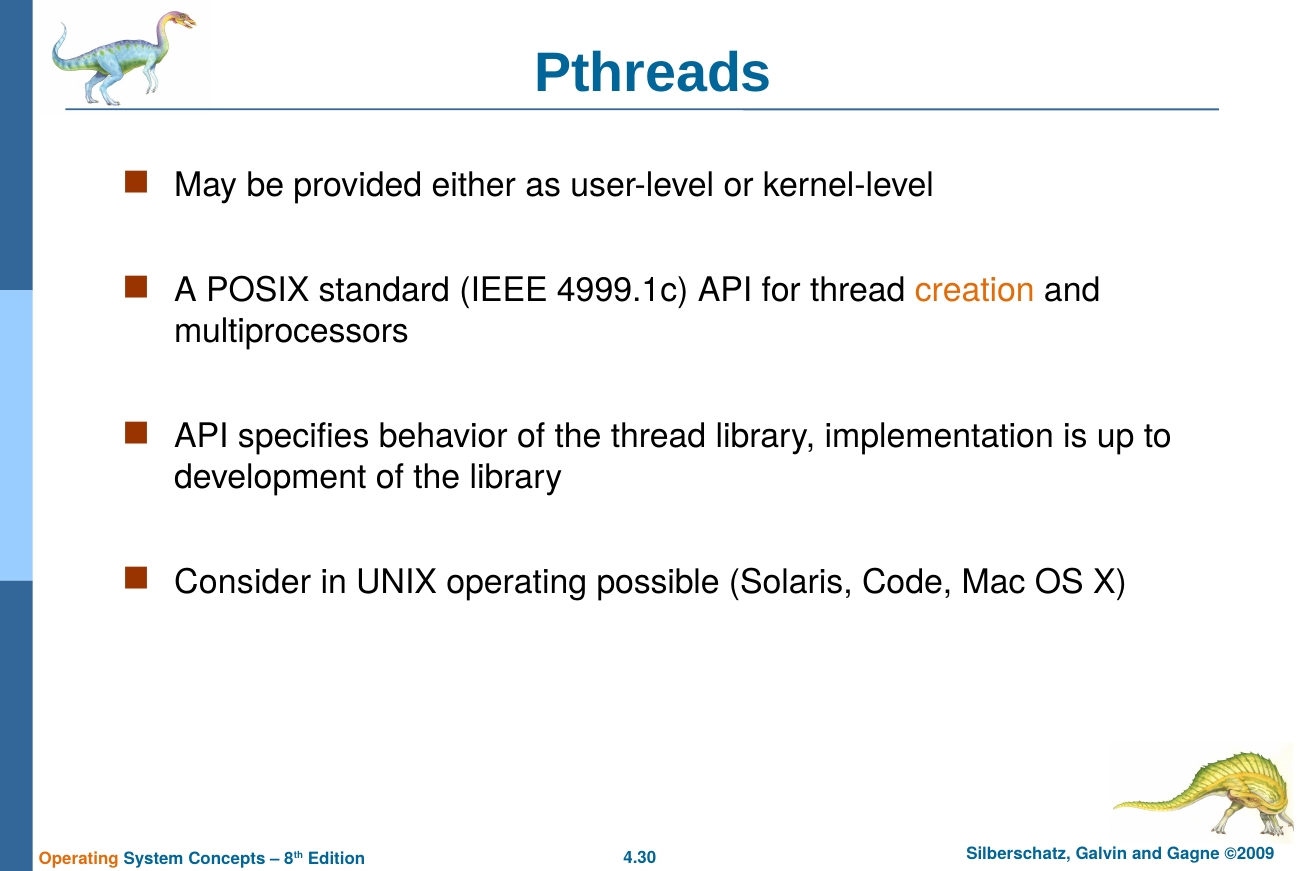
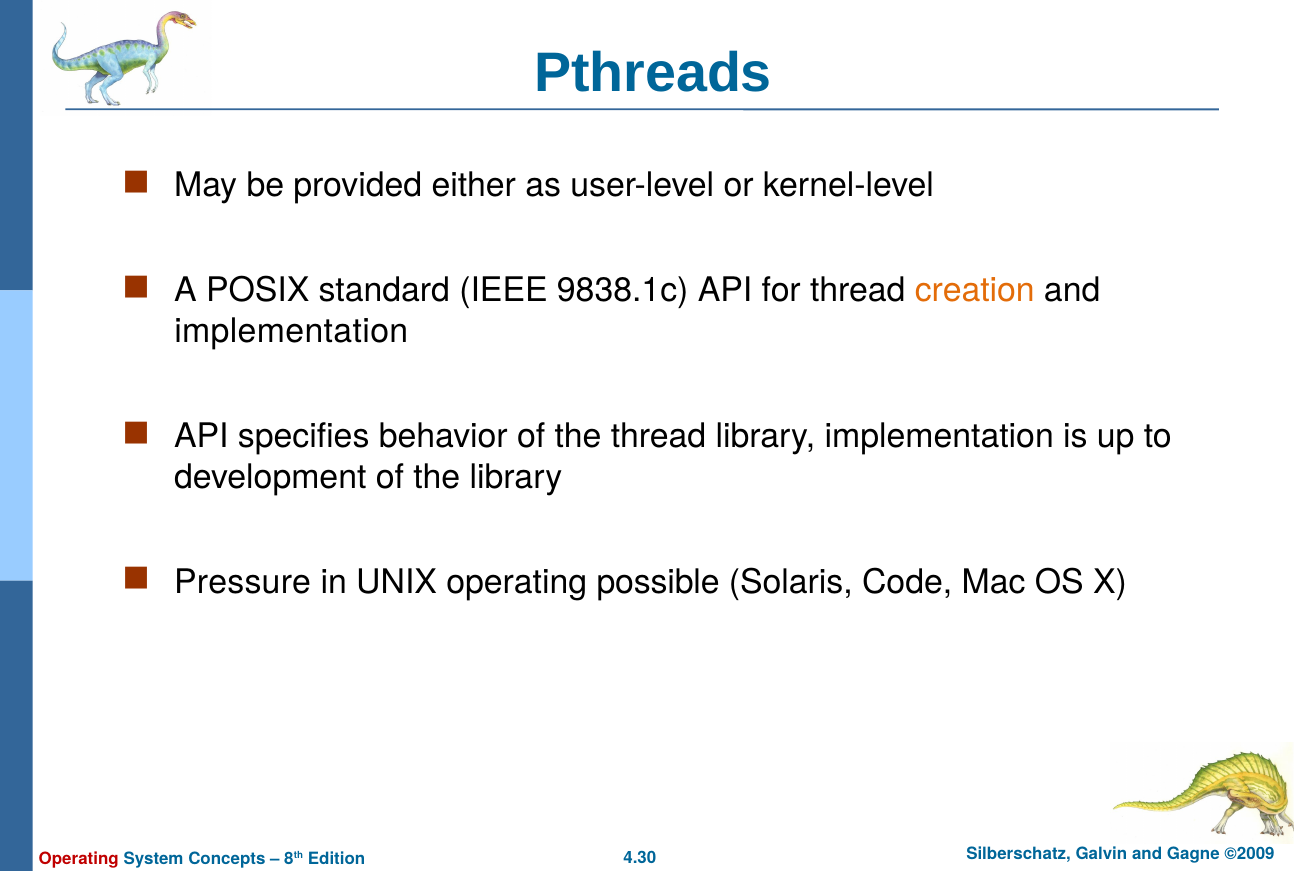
4999.1c: 4999.1c -> 9838.1c
multiprocessors at (292, 331): multiprocessors -> implementation
Consider: Consider -> Pressure
Operating at (79, 858) colour: orange -> red
